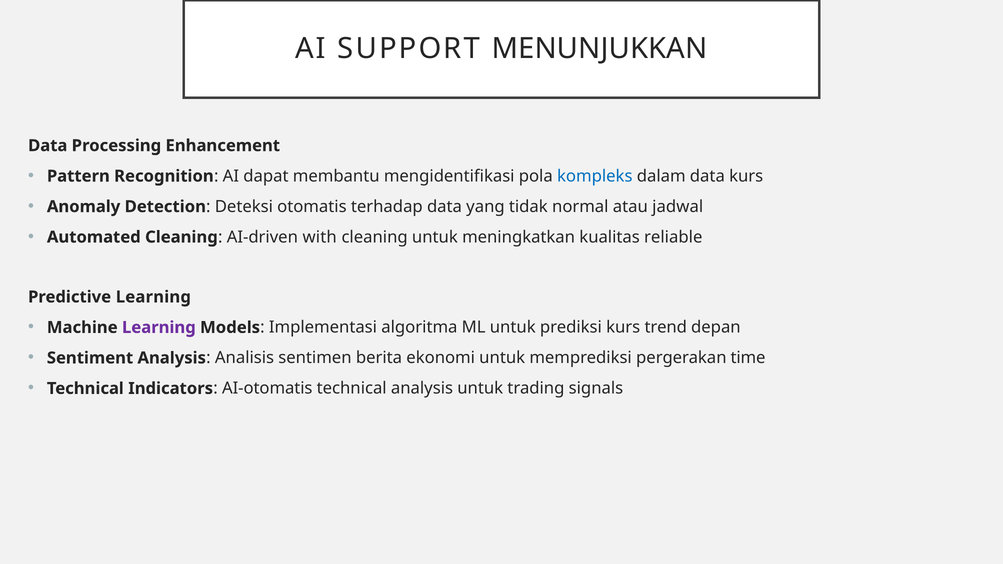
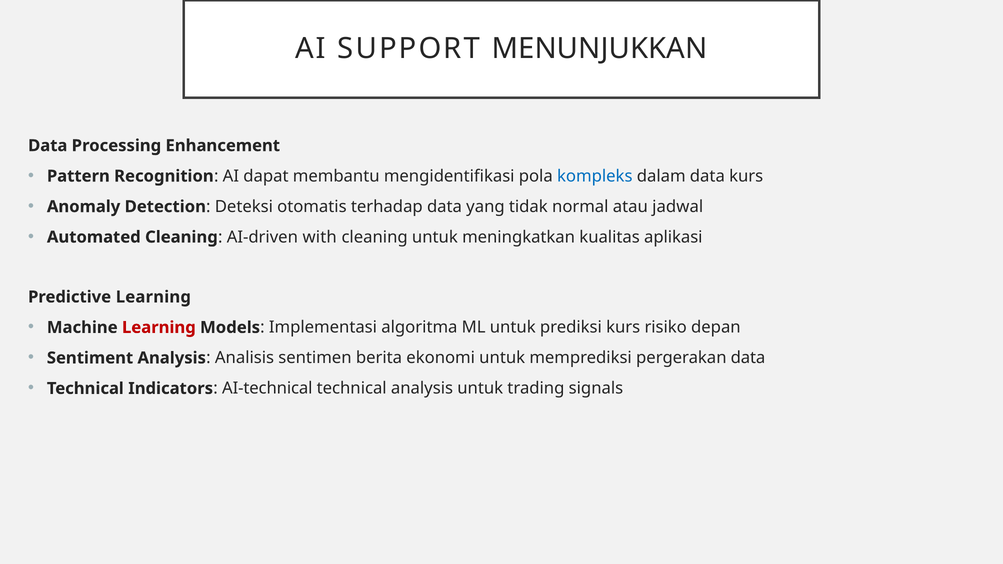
reliable: reliable -> aplikasi
Learning at (159, 328) colour: purple -> red
trend: trend -> risiko
pergerakan time: time -> data
AI-otomatis: AI-otomatis -> AI-technical
